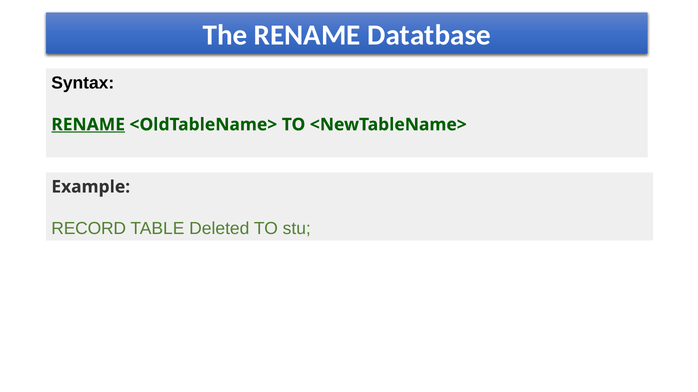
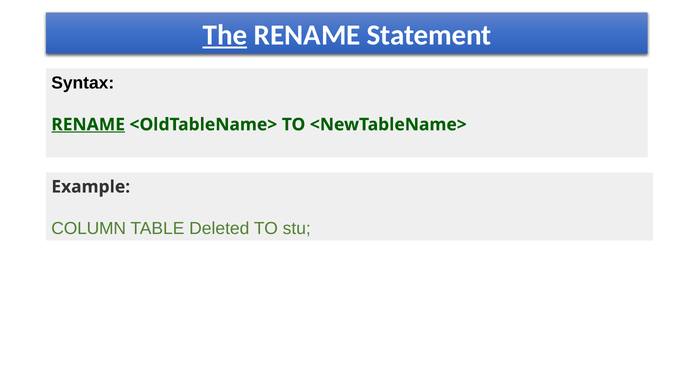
The underline: none -> present
Datatbase: Datatbase -> Statement
RECORD: RECORD -> COLUMN
